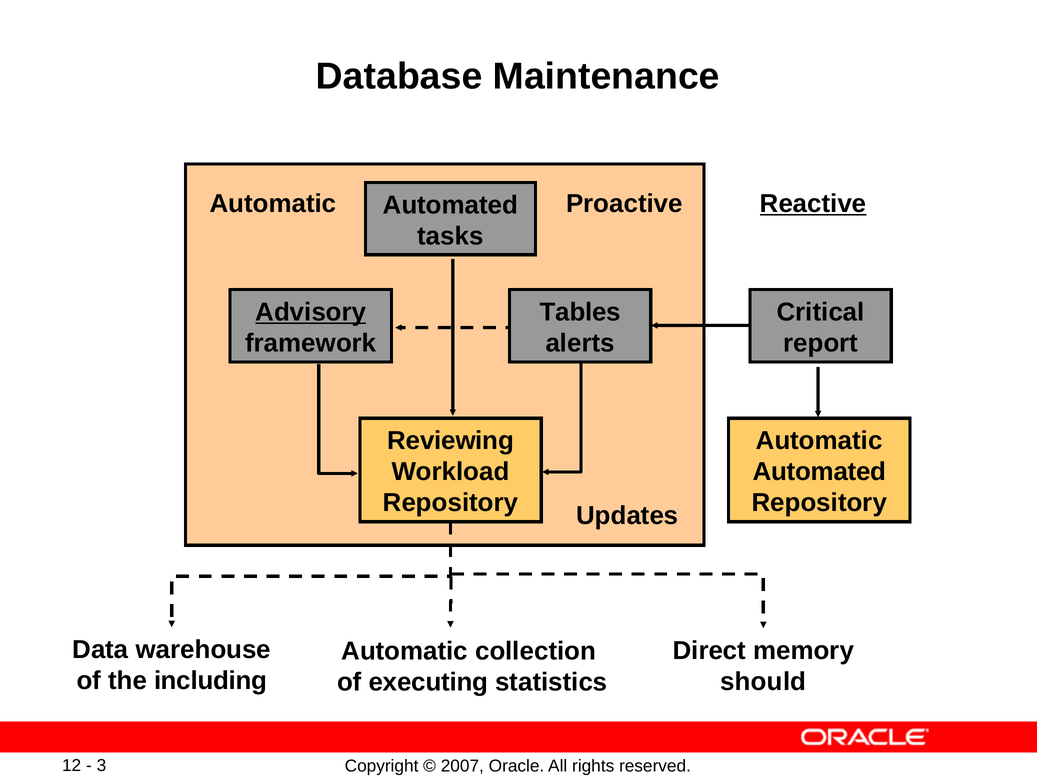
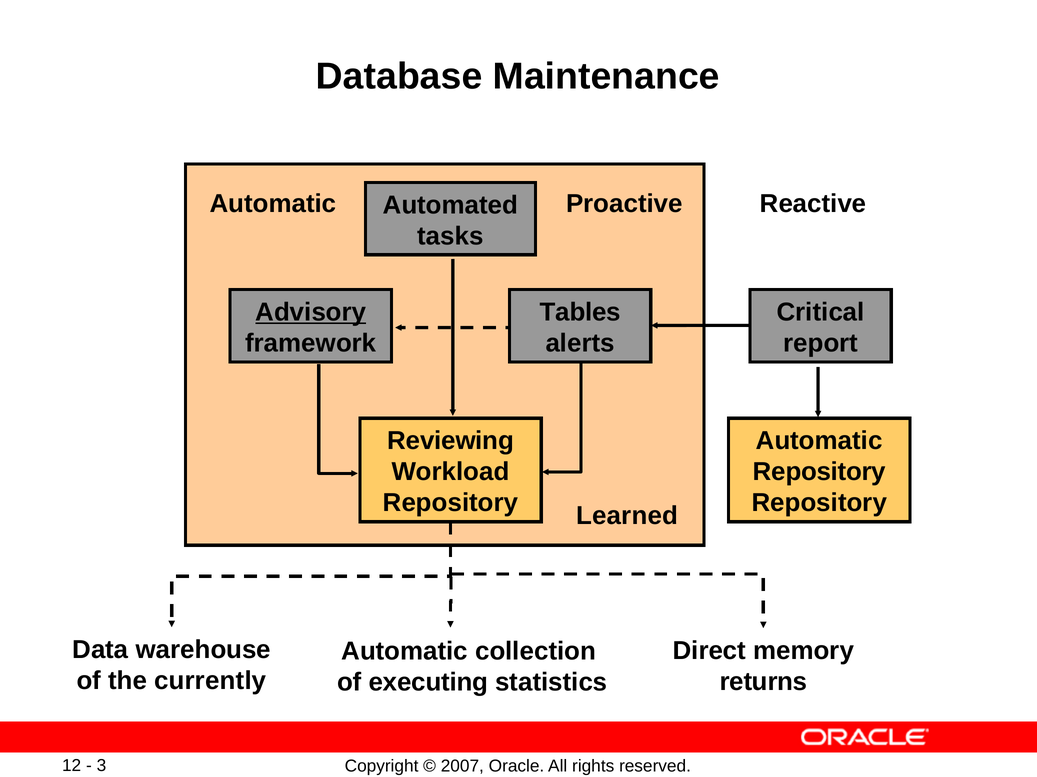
Reactive underline: present -> none
Automated at (819, 472): Automated -> Repository
Updates: Updates -> Learned
including: including -> currently
should: should -> returns
